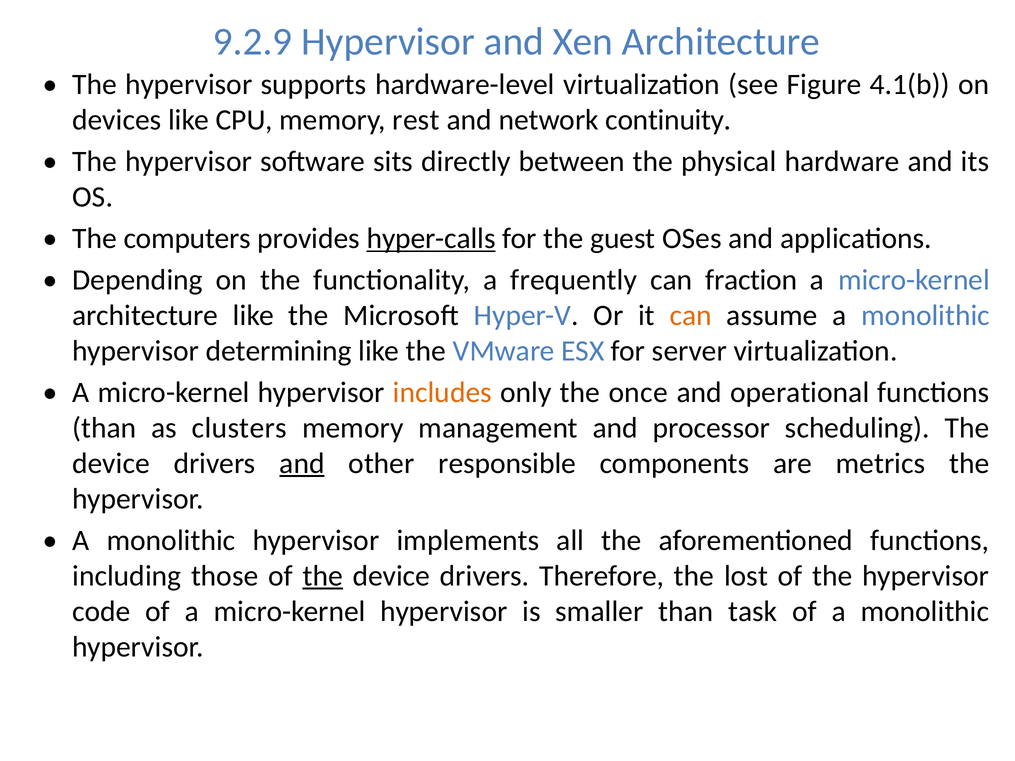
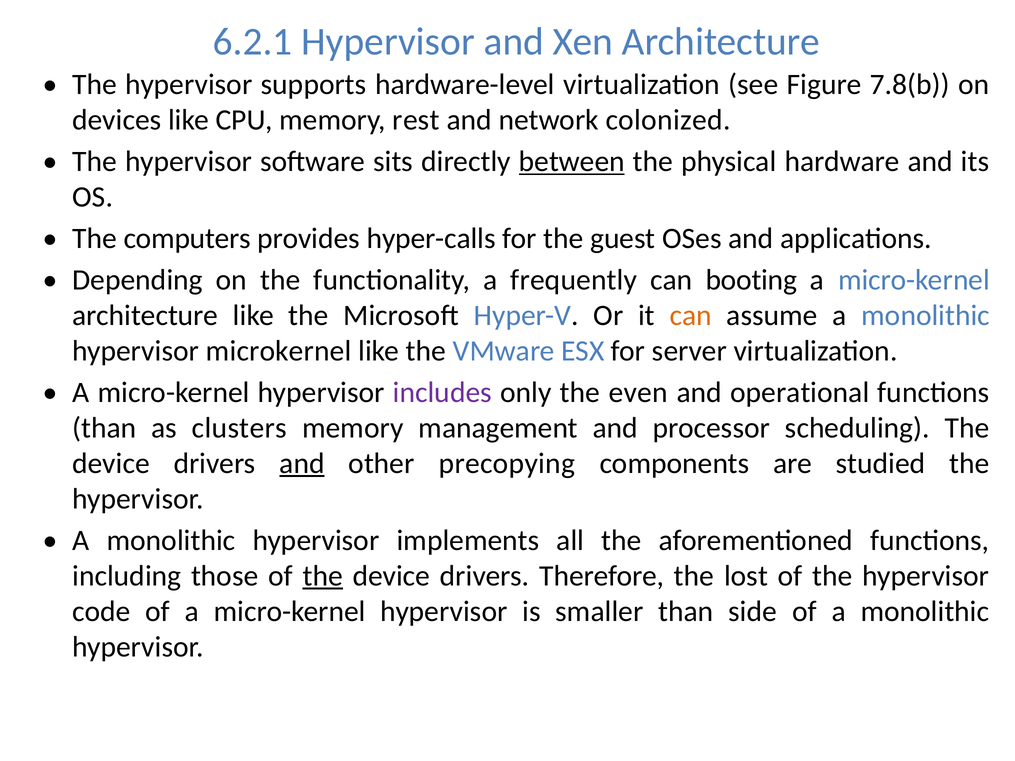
9.2.9: 9.2.9 -> 6.2.1
4.1(b: 4.1(b -> 7.8(b
continuity: continuity -> colonized
between underline: none -> present
hyper-calls underline: present -> none
fraction: fraction -> booting
determining: determining -> microkernel
includes colour: orange -> purple
once: once -> even
responsible: responsible -> precopying
metrics: metrics -> studied
task: task -> side
